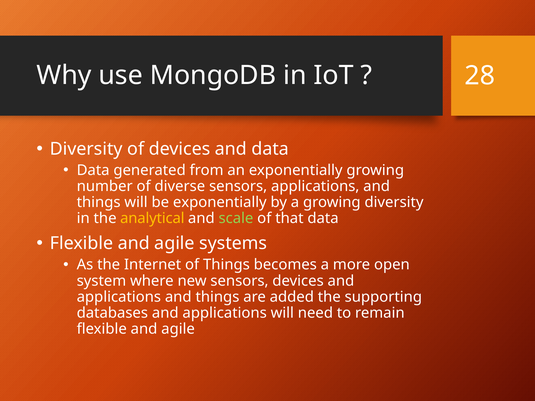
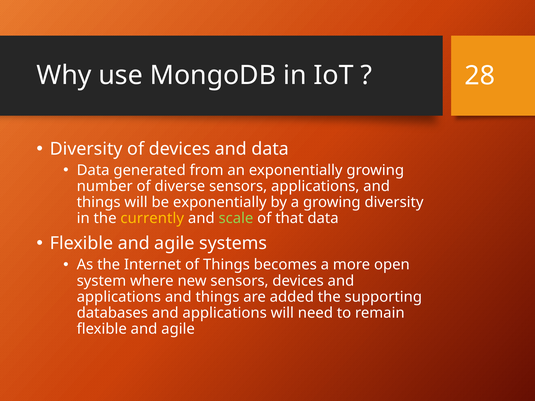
analytical: analytical -> currently
